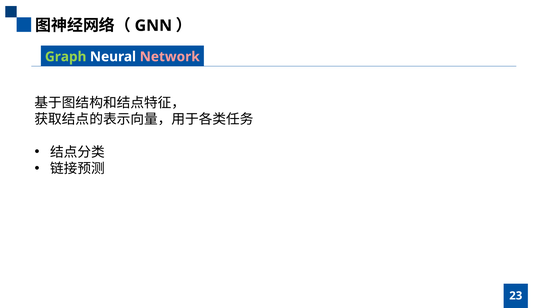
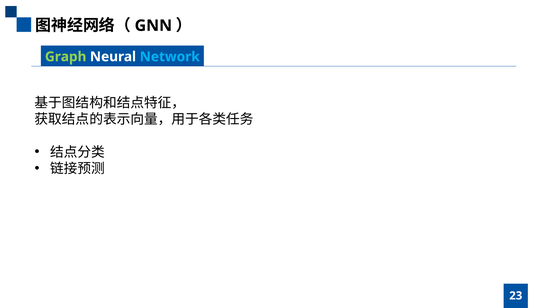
Network colour: pink -> light blue
